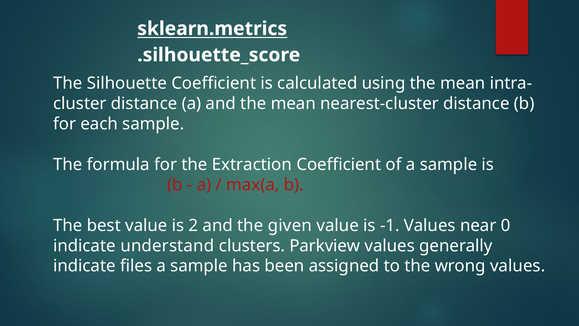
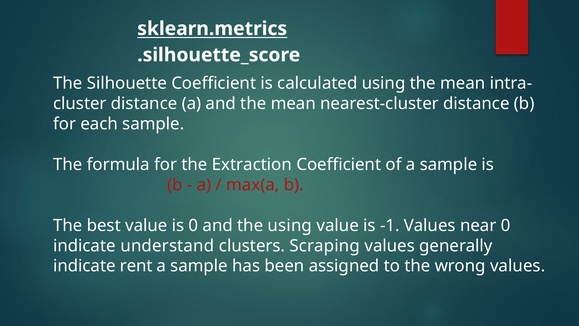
is 2: 2 -> 0
the given: given -> using
Parkview: Parkview -> Scraping
files: files -> rent
